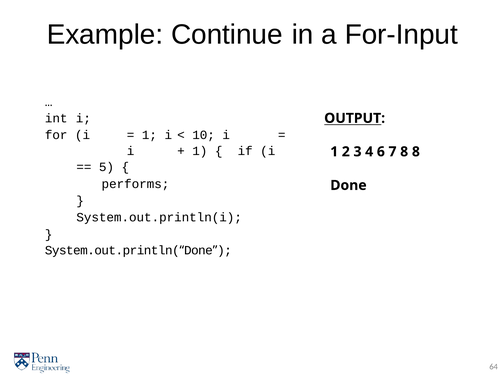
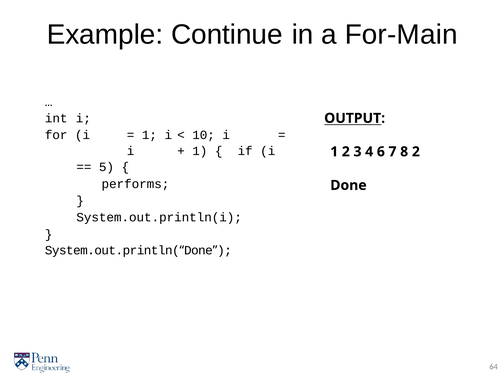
For-Input: For-Input -> For-Main
8 8: 8 -> 2
